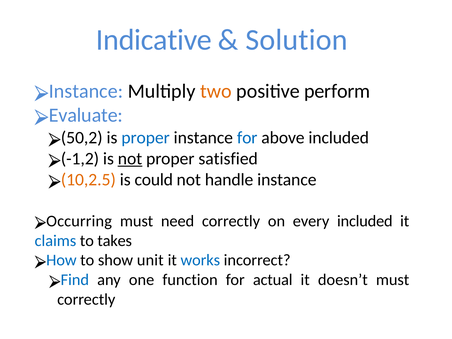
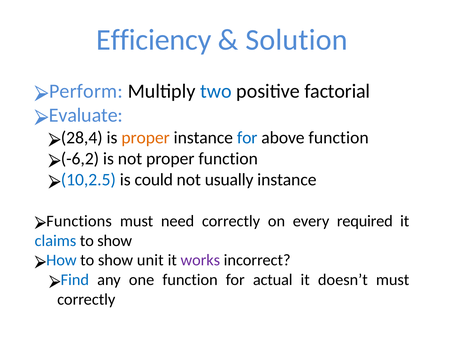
Indicative: Indicative -> Efficiency
Instance at (86, 91): Instance -> Perform
two colour: orange -> blue
perform: perform -> factorial
50,2: 50,2 -> 28,4
proper at (146, 138) colour: blue -> orange
above included: included -> function
-1,2: -1,2 -> -6,2
not at (130, 159) underline: present -> none
proper satisfied: satisfied -> function
10,2.5 colour: orange -> blue
handle: handle -> usually
Occurring: Occurring -> Functions
every included: included -> required
takes at (115, 241): takes -> show
works colour: blue -> purple
